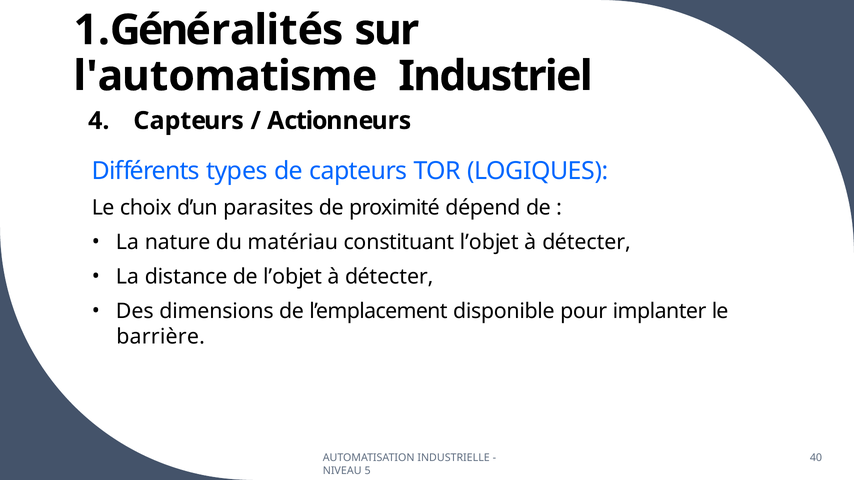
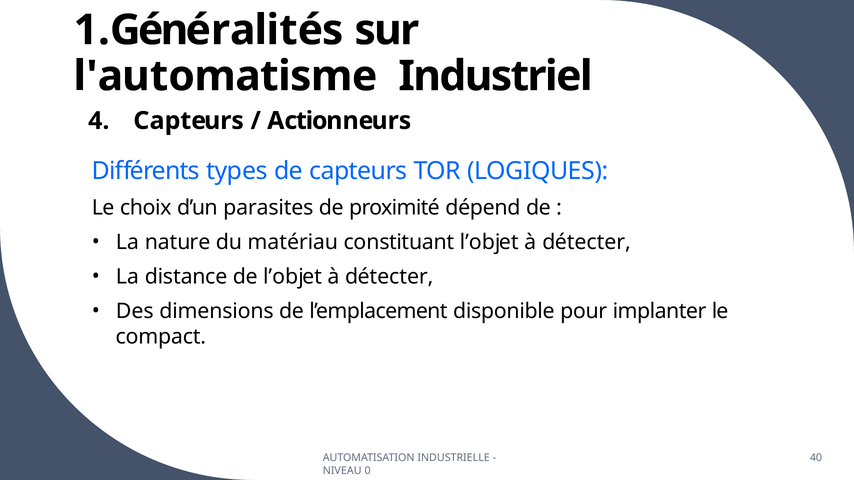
barrière: barrière -> compact
5: 5 -> 0
